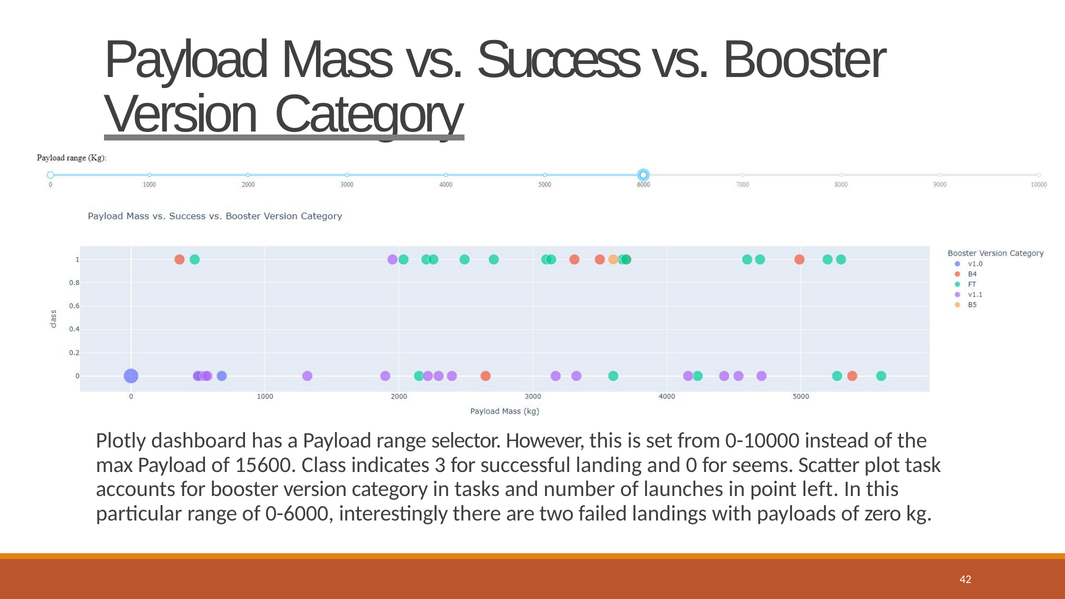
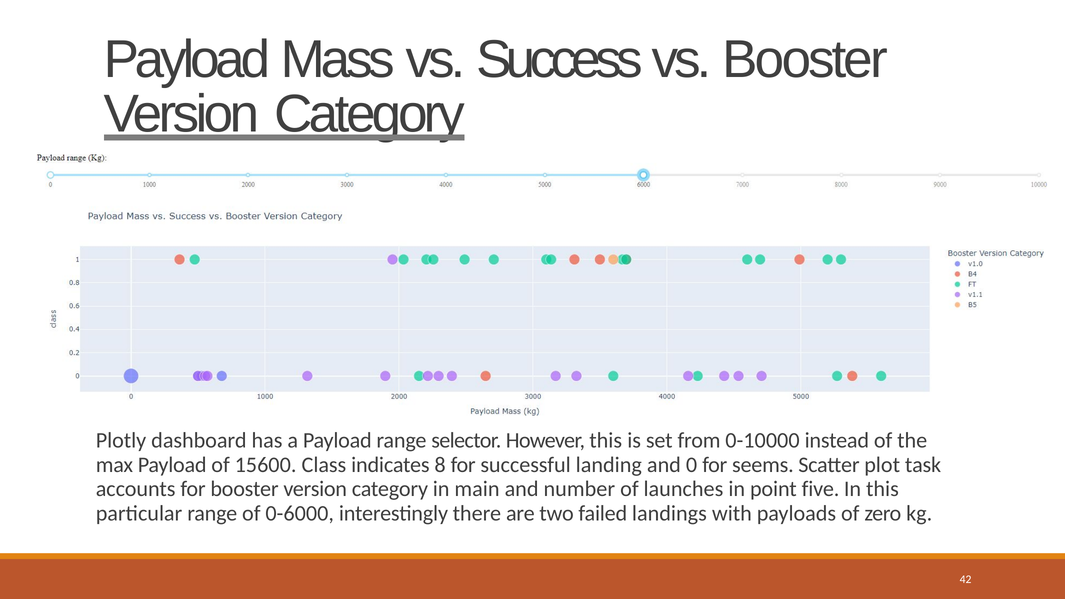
3: 3 -> 8
tasks: tasks -> main
left: left -> five
